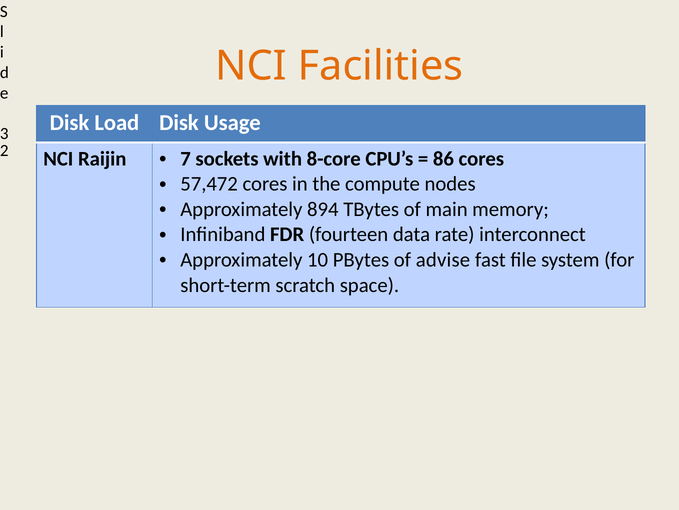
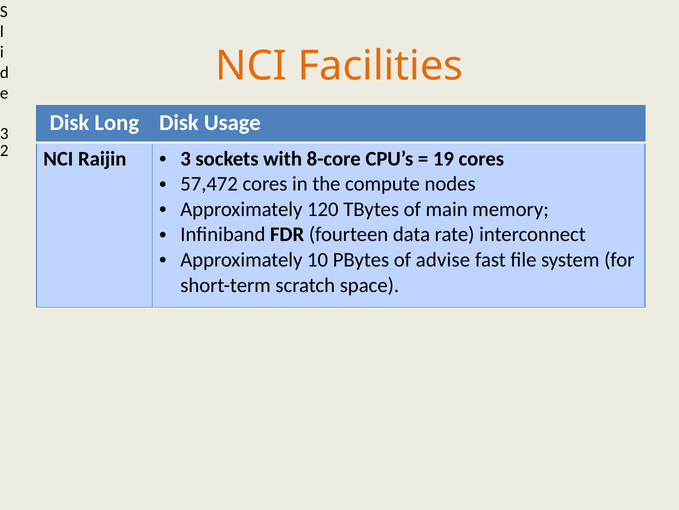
Load: Load -> Long
7 at (186, 159): 7 -> 3
86: 86 -> 19
894: 894 -> 120
